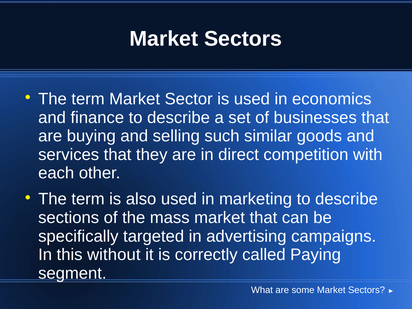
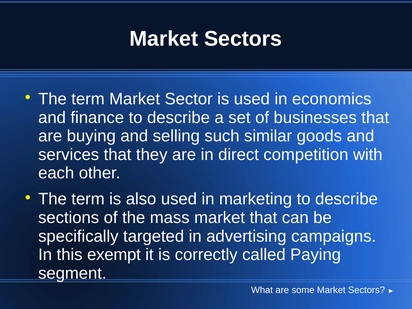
without: without -> exempt
